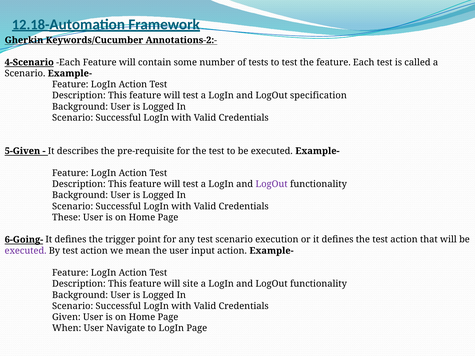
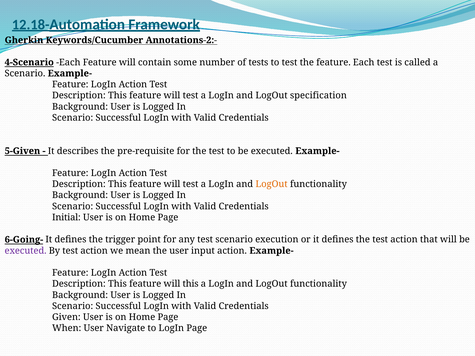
LogOut at (272, 184) colour: purple -> orange
These: These -> Initial
will site: site -> this
